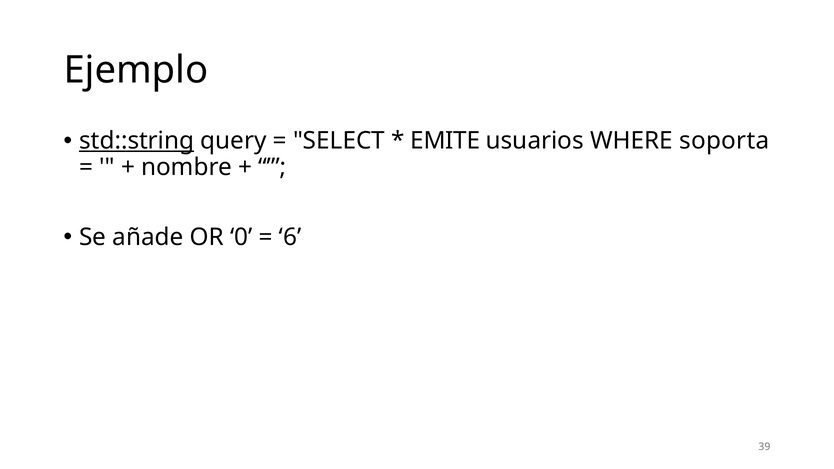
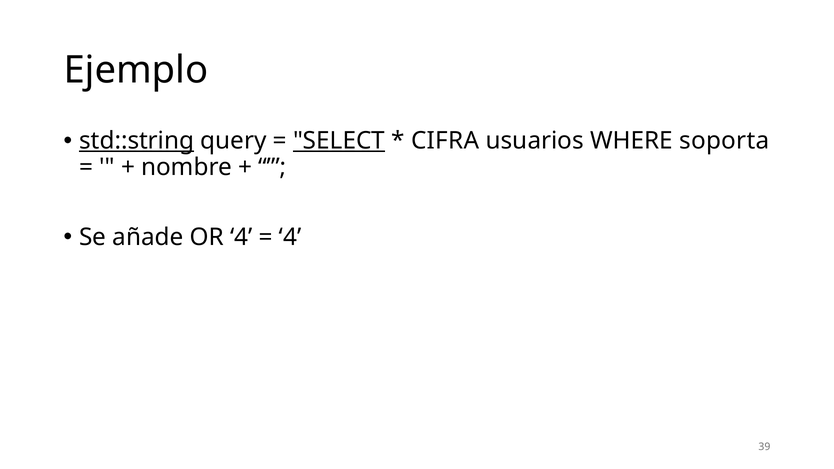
SELECT underline: none -> present
EMITE: EMITE -> CIFRA
OR 0: 0 -> 4
6 at (290, 237): 6 -> 4
